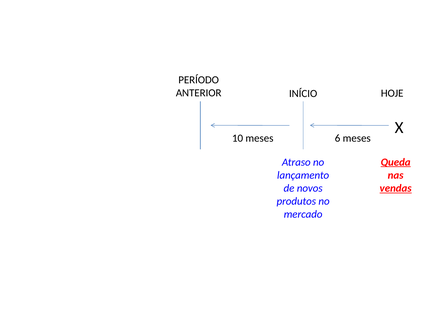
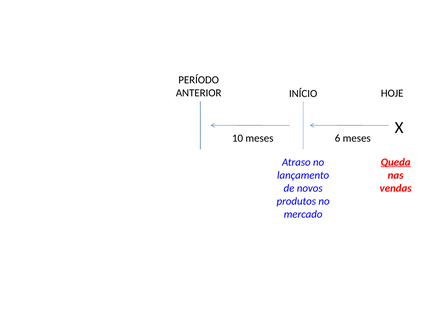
vendas underline: present -> none
